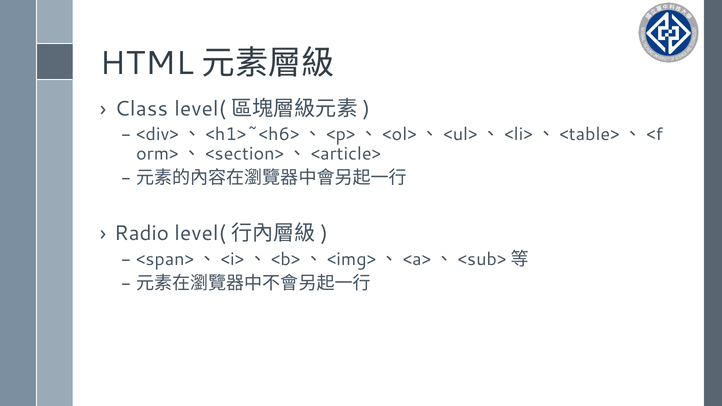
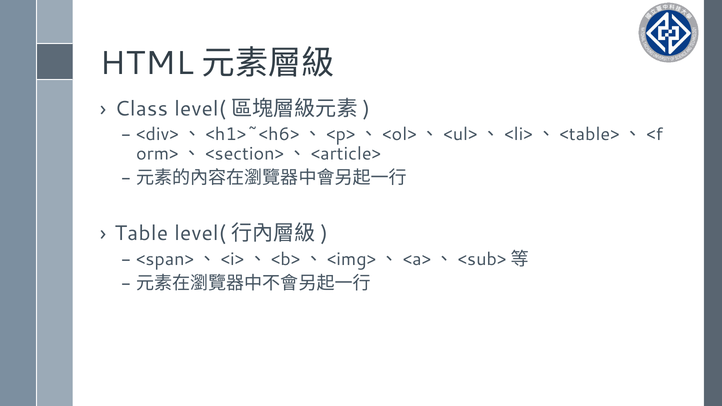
Radio: Radio -> Table
